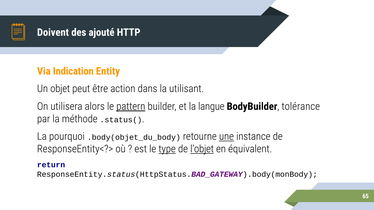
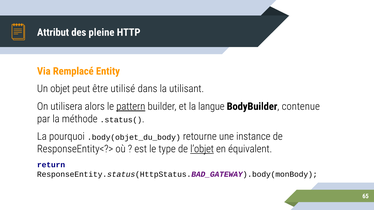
Doivent: Doivent -> Attribut
ajouté: ajouté -> pleine
Indication: Indication -> Remplacé
action: action -> utilisé
tolérance: tolérance -> contenue
une underline: present -> none
type underline: present -> none
